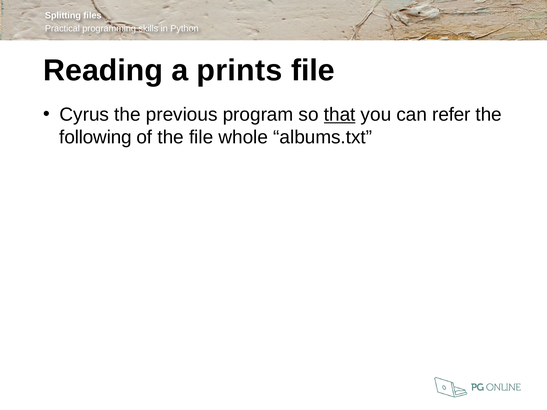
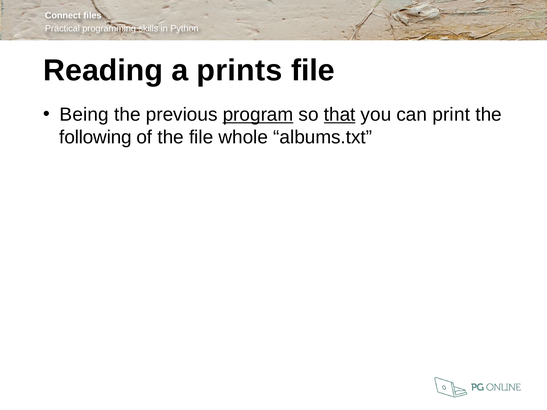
Splitting: Splitting -> Connect
Cyrus: Cyrus -> Being
program underline: none -> present
refer: refer -> print
